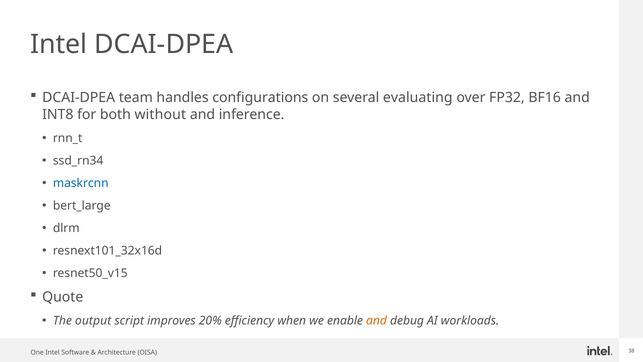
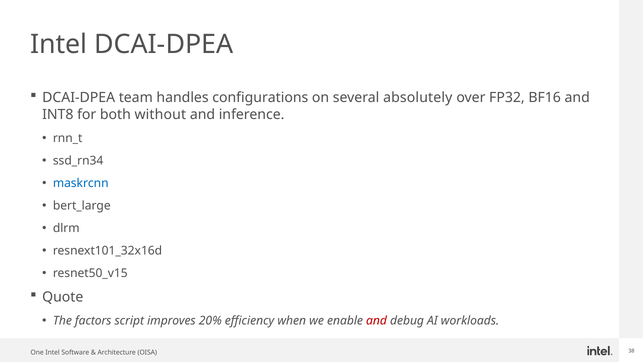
evaluating: evaluating -> absolutely
output: output -> factors
and at (376, 321) colour: orange -> red
